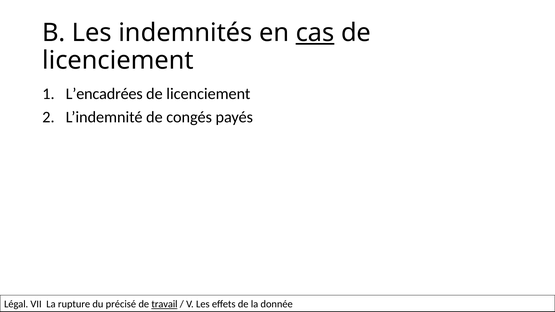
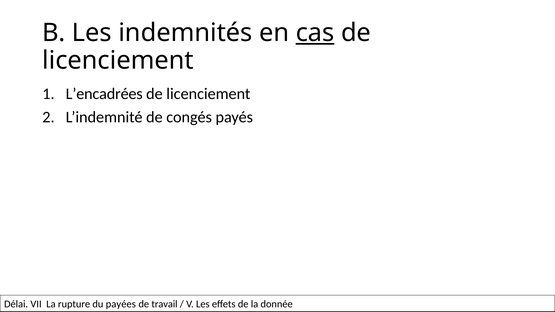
Légal: Légal -> Délai
précisé: précisé -> payées
travail underline: present -> none
